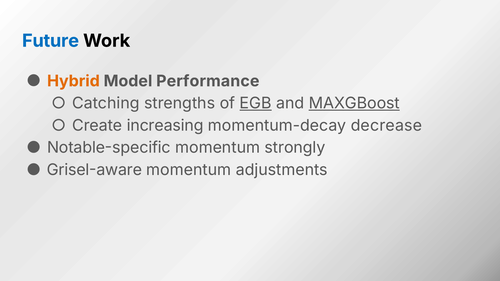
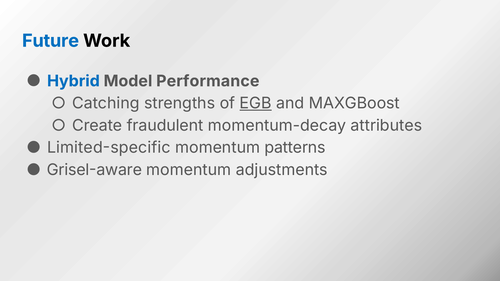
Hybrid colour: orange -> blue
MAXGBoost underline: present -> none
increasing: increasing -> fraudulent
decrease: decrease -> attributes
Notable-specific: Notable-specific -> Limited-specific
strongly: strongly -> patterns
